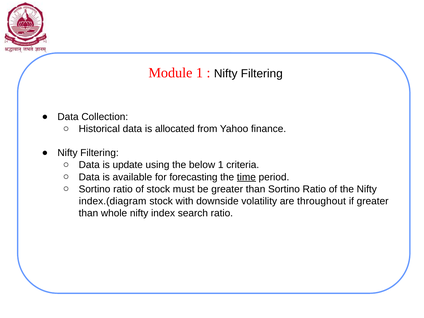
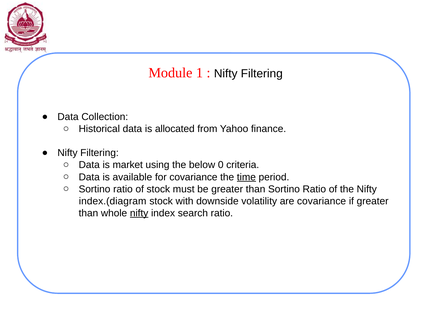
update: update -> market
below 1: 1 -> 0
for forecasting: forecasting -> covariance
are throughout: throughout -> covariance
nifty at (139, 213) underline: none -> present
